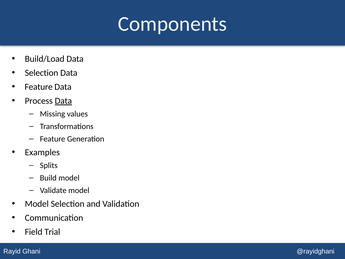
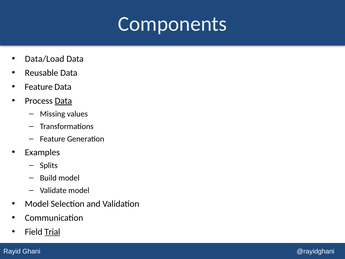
Build/Load: Build/Load -> Data/Load
Selection at (42, 73): Selection -> Reusable
Trial underline: none -> present
